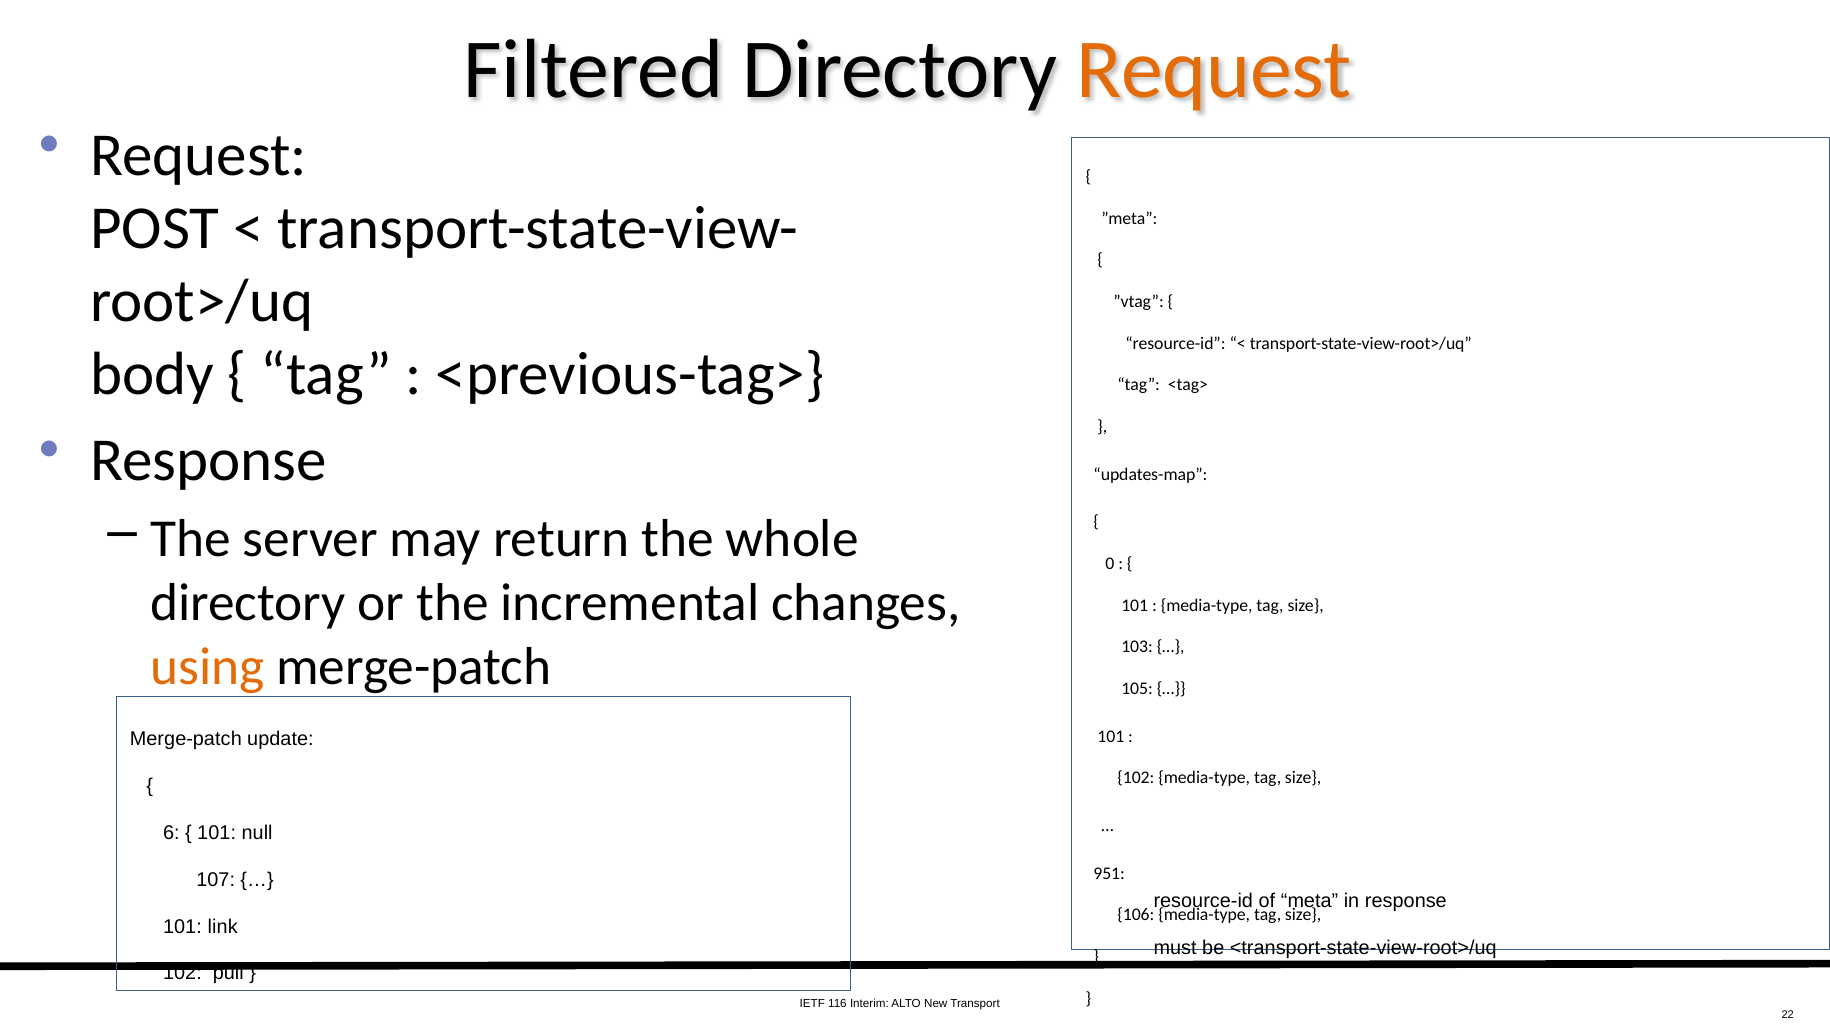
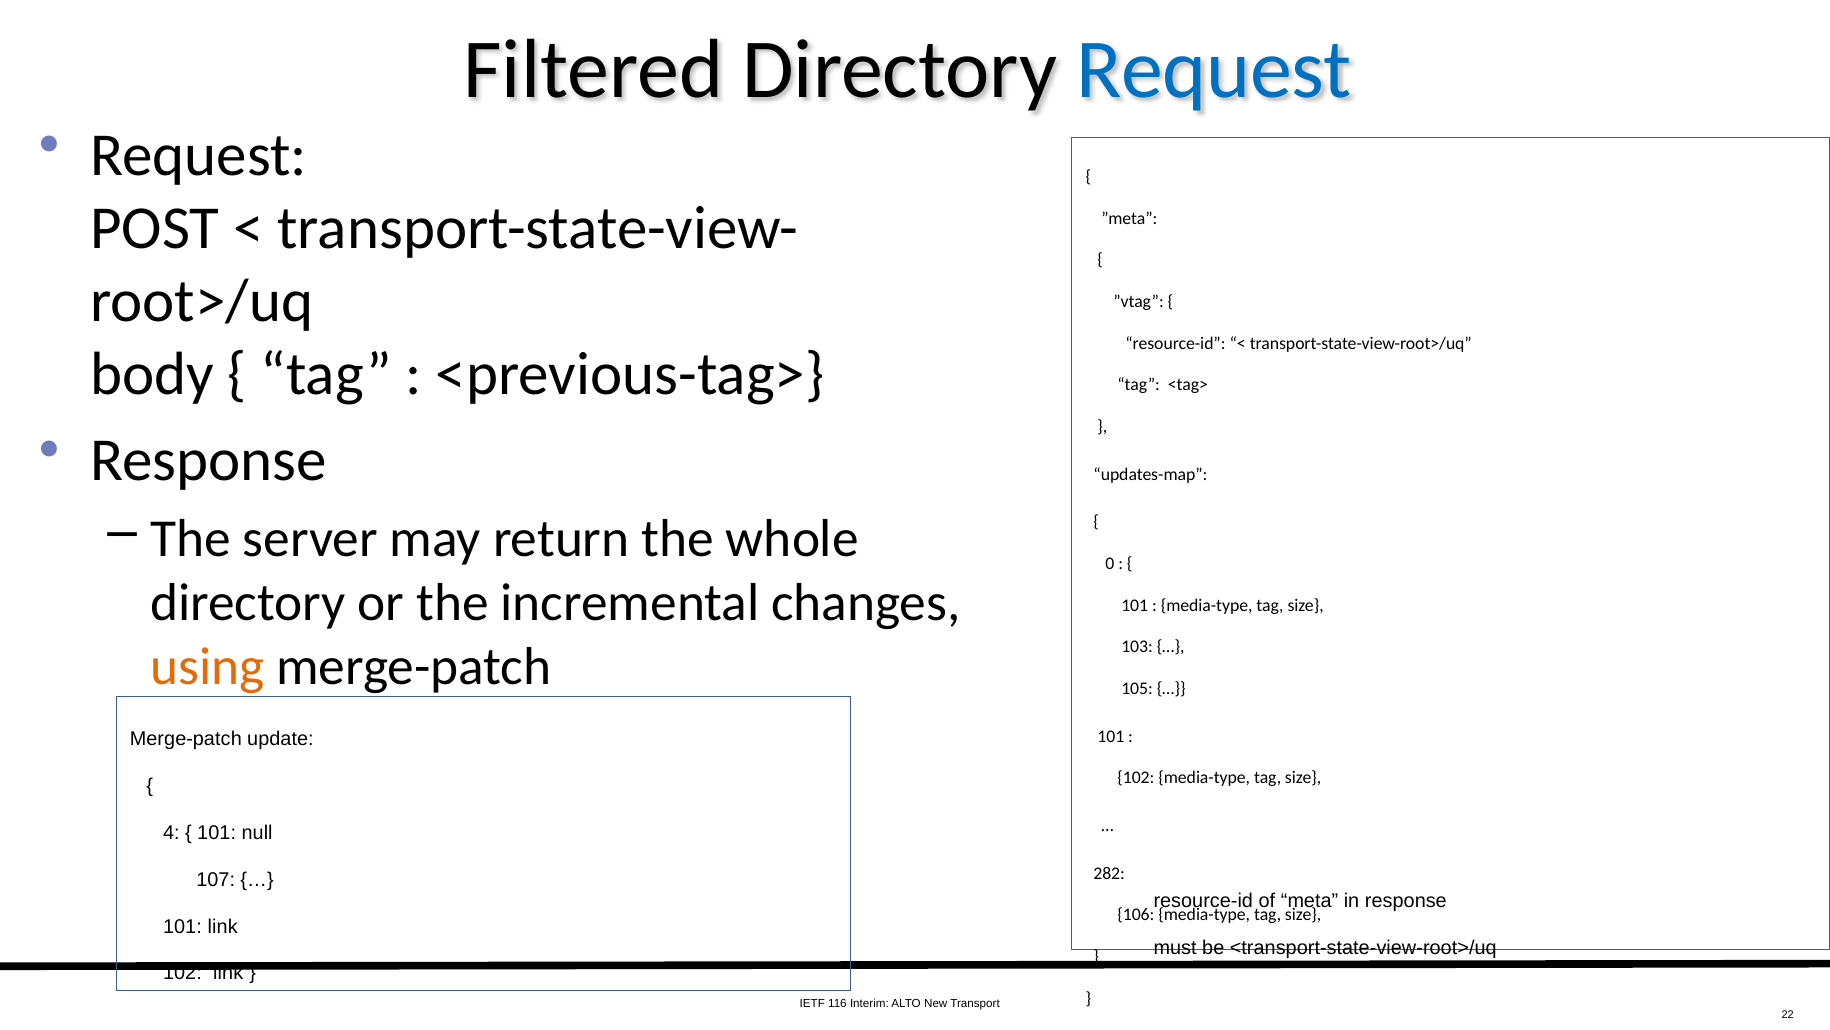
Request at (1214, 70) colour: orange -> blue
6: 6 -> 4
951: 951 -> 282
102 pull: pull -> link
